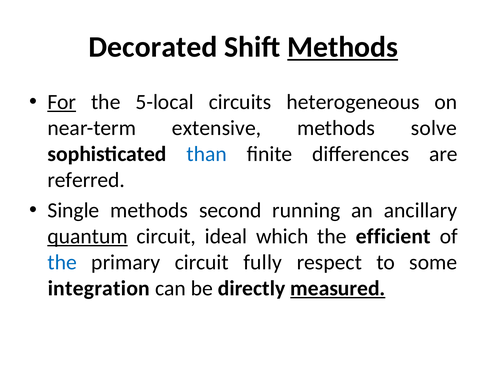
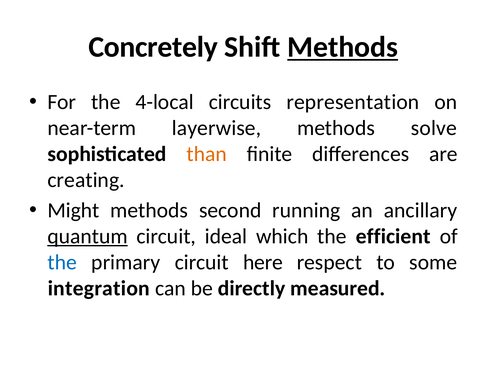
Decorated: Decorated -> Concretely
For underline: present -> none
5-local: 5-local -> 4-local
heterogeneous: heterogeneous -> representation
extensive: extensive -> layerwise
than colour: blue -> orange
referred: referred -> creating
Single: Single -> Might
fully: fully -> here
measured underline: present -> none
